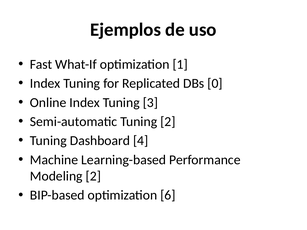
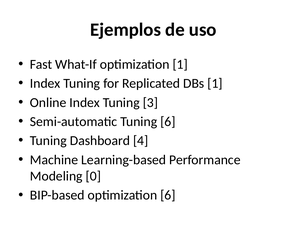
DBs 0: 0 -> 1
Tuning 2: 2 -> 6
Modeling 2: 2 -> 0
